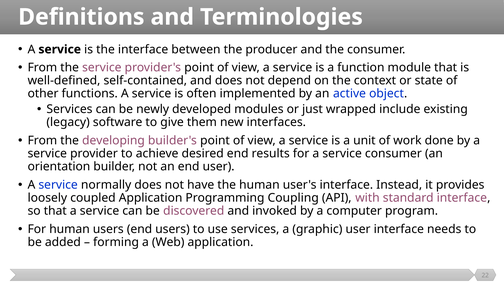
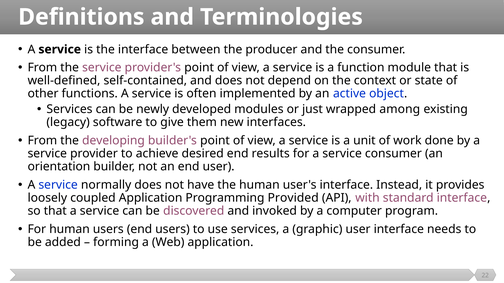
include: include -> among
Coupling: Coupling -> Provided
